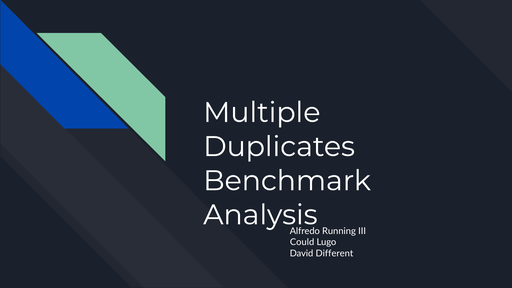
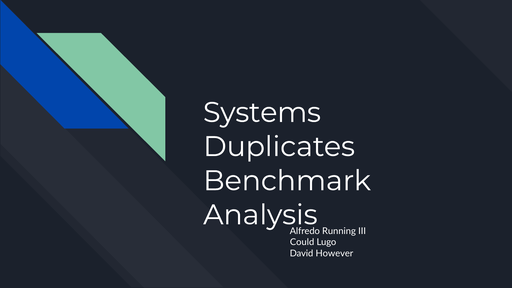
Multiple: Multiple -> Systems
Different: Different -> However
